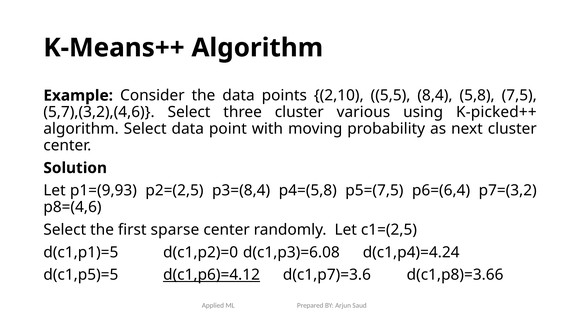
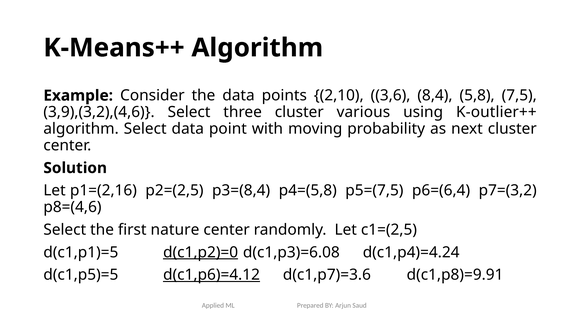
5,5: 5,5 -> 3,6
5,7),(3,2),(4,6: 5,7),(3,2),(4,6 -> 3,9),(3,2),(4,6
K-picked++: K-picked++ -> K-outlier++
p1=(9,93: p1=(9,93 -> p1=(2,16
sparse: sparse -> nature
d(c1,p2)=0 underline: none -> present
d(c1,p8)=3.66: d(c1,p8)=3.66 -> d(c1,p8)=9.91
